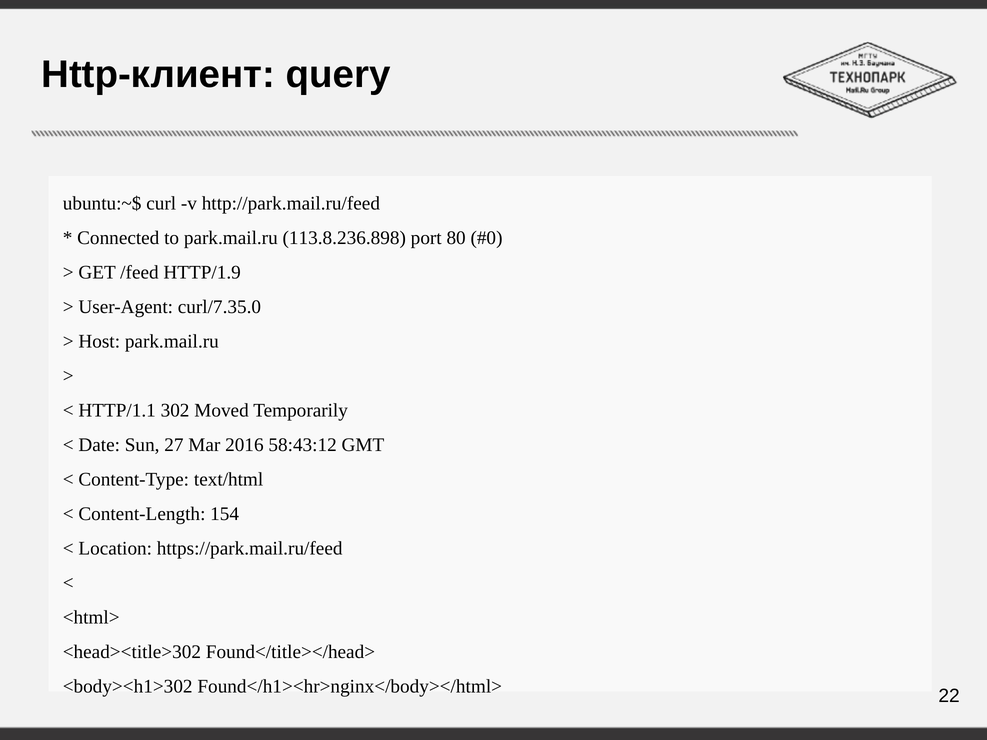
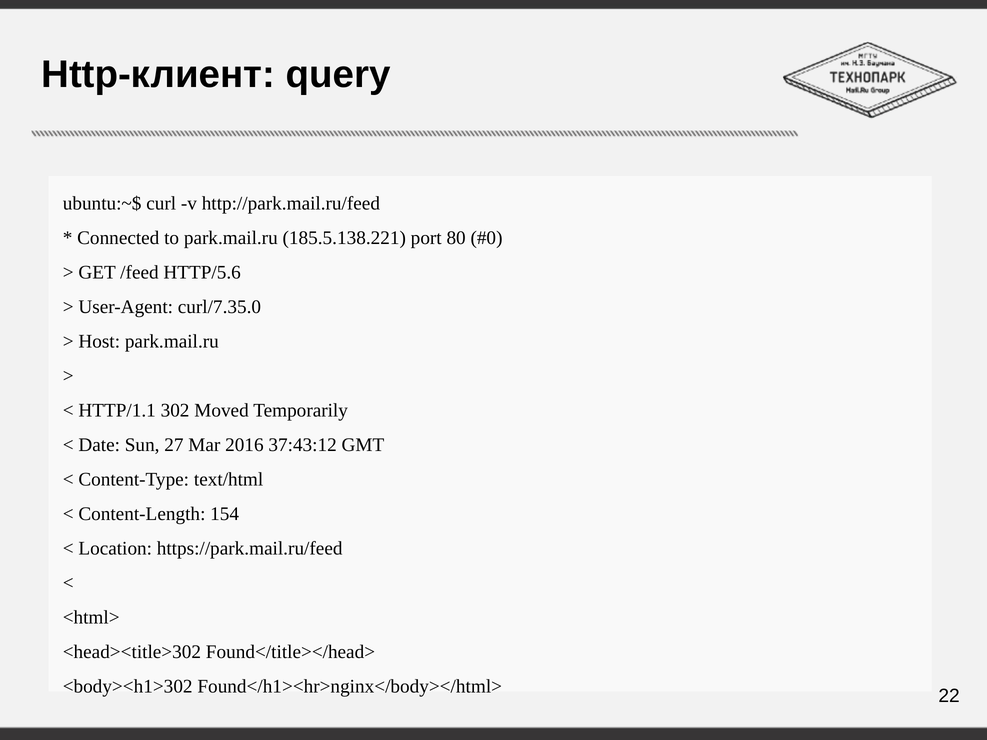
113.8.236.898: 113.8.236.898 -> 185.5.138.221
HTTP/1.9: HTTP/1.9 -> HTTP/5.6
58:43:12: 58:43:12 -> 37:43:12
